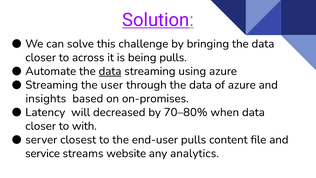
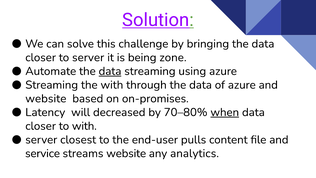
to across: across -> server
being pulls: pulls -> zone
the user: user -> with
insights at (46, 98): insights -> website
when underline: none -> present
